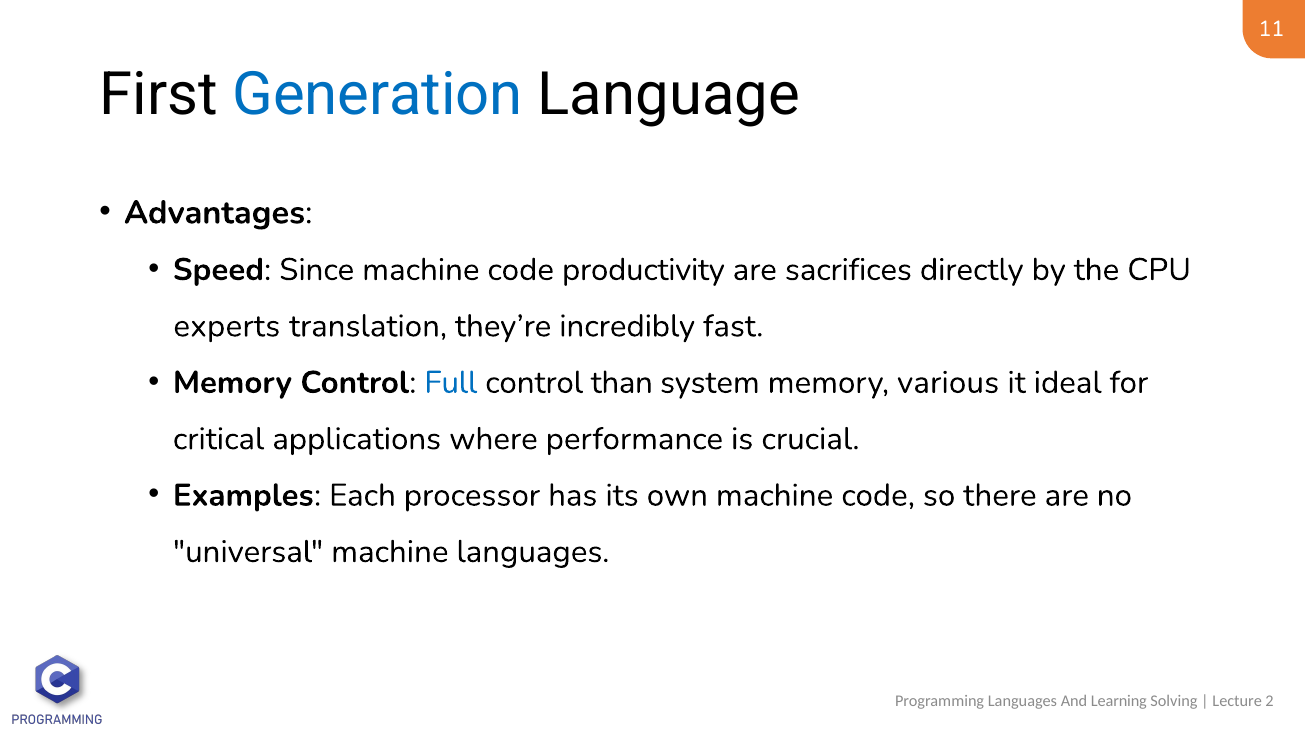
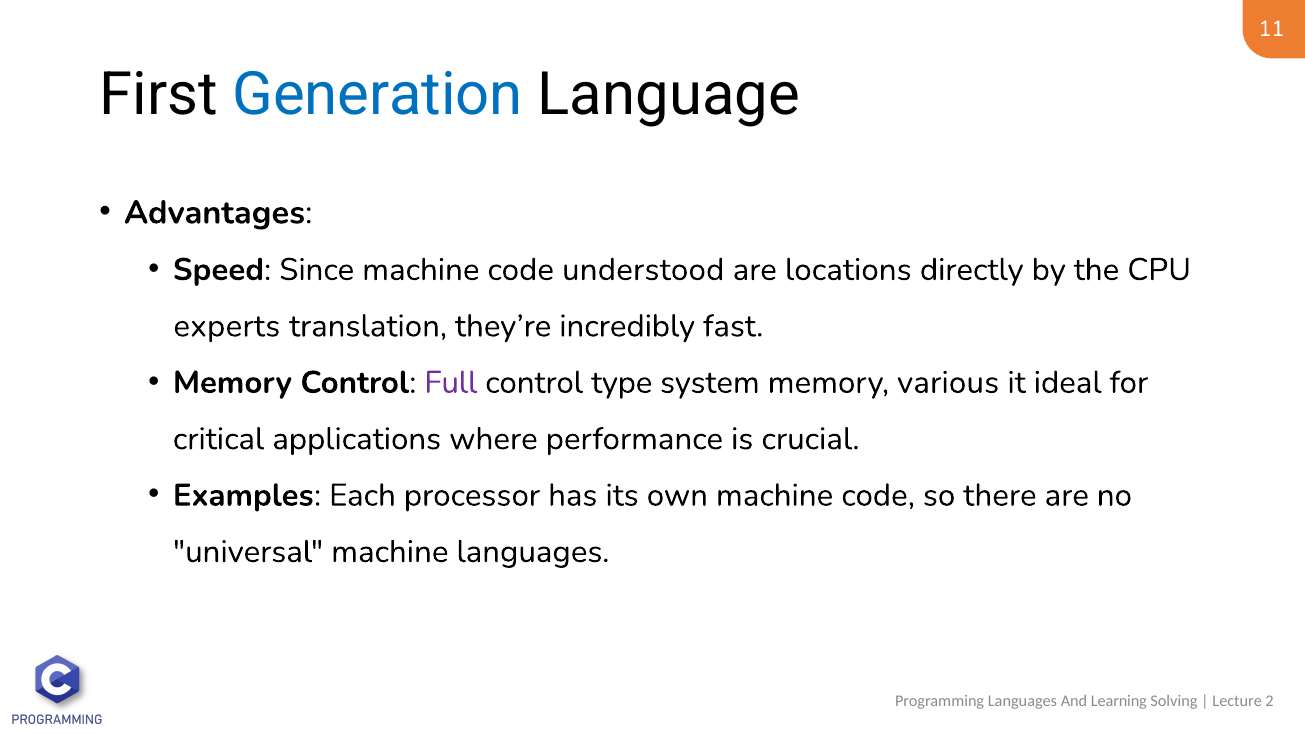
productivity: productivity -> understood
sacrifices: sacrifices -> locations
Full colour: blue -> purple
than: than -> type
